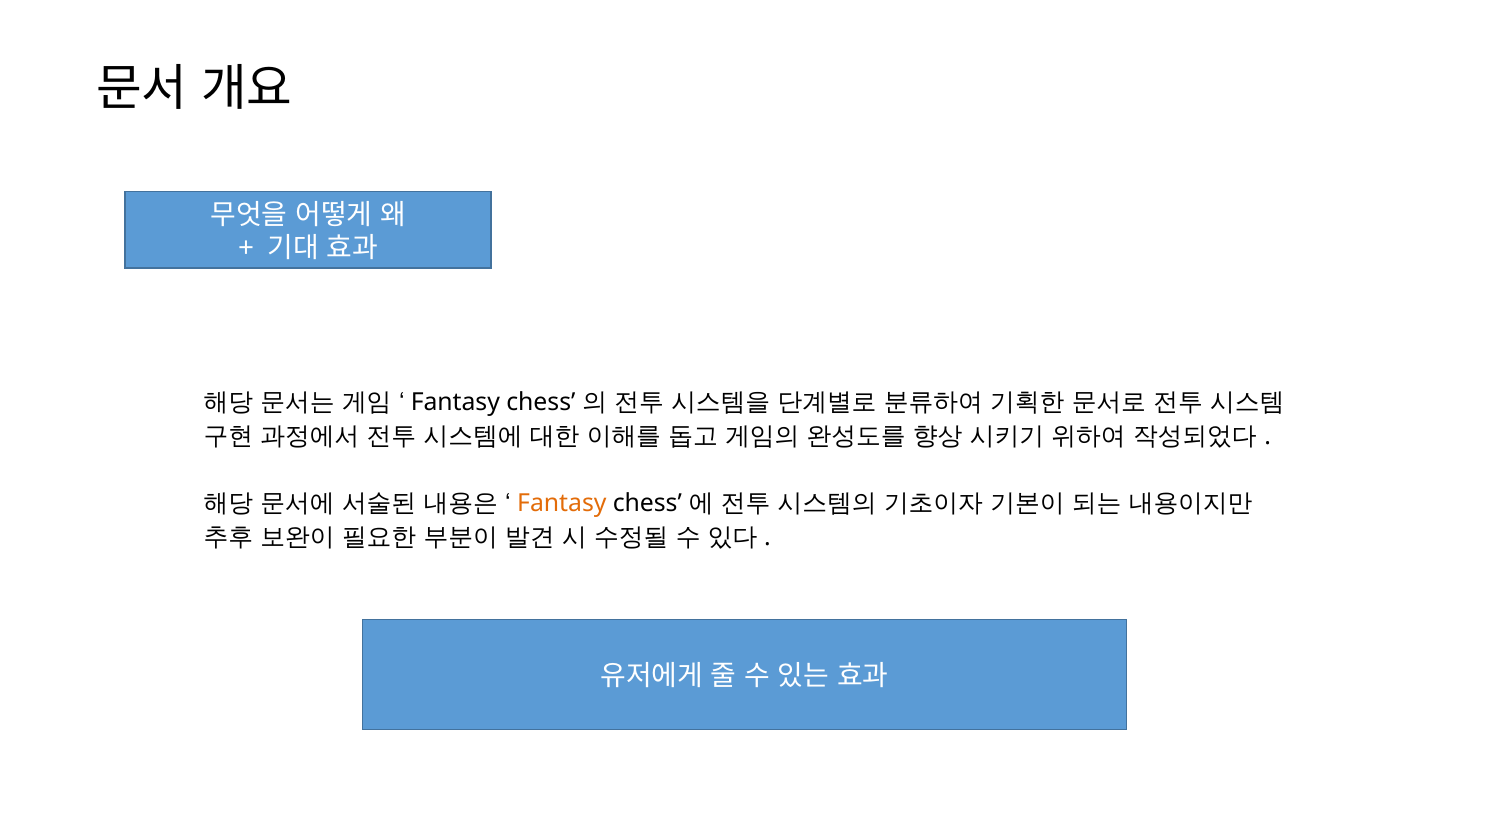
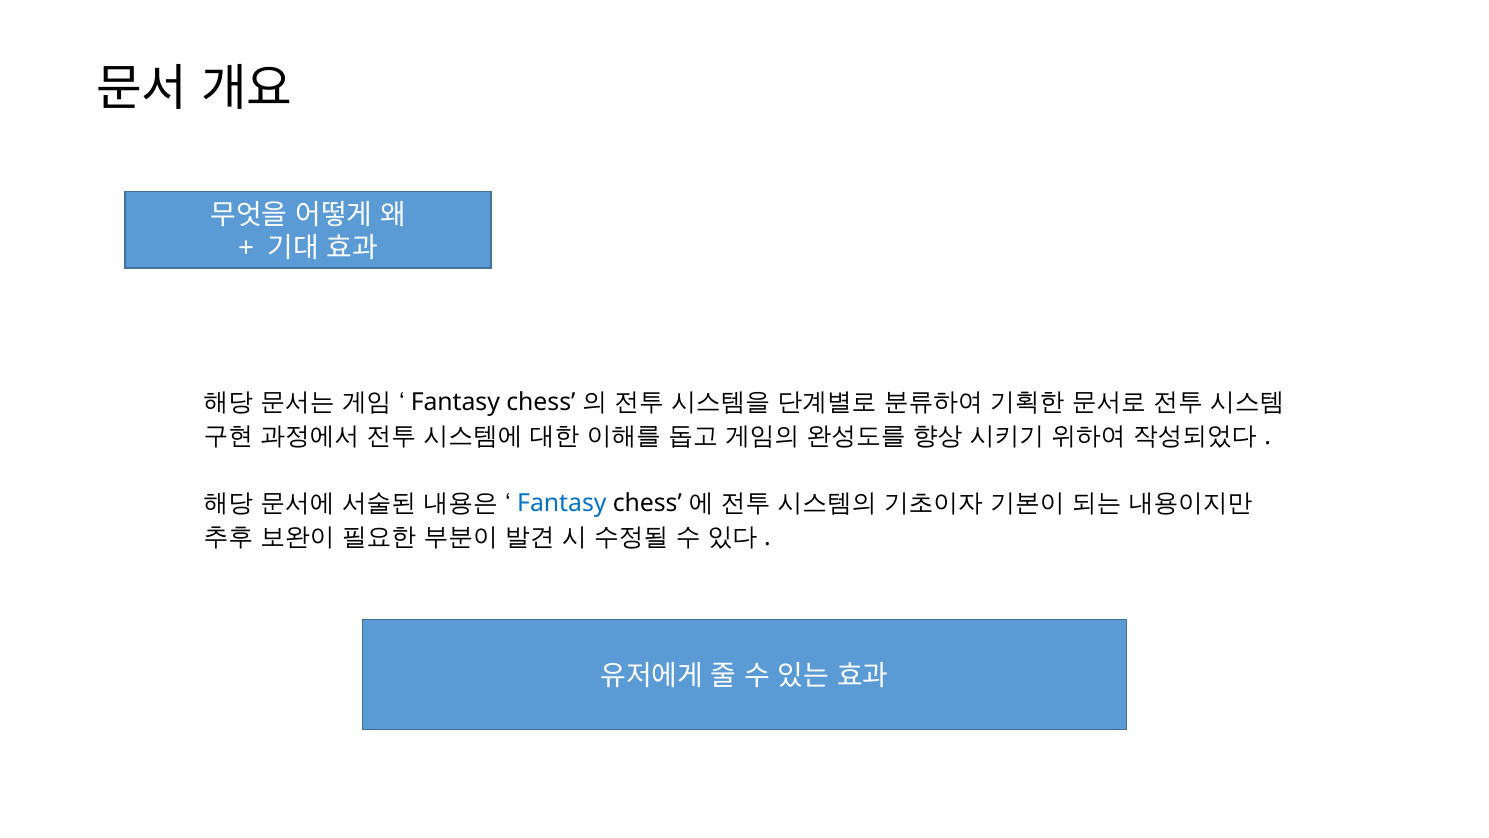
Fantasy at (562, 503) colour: orange -> blue
